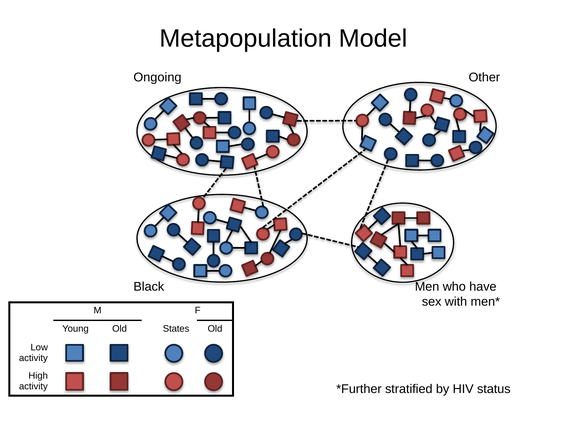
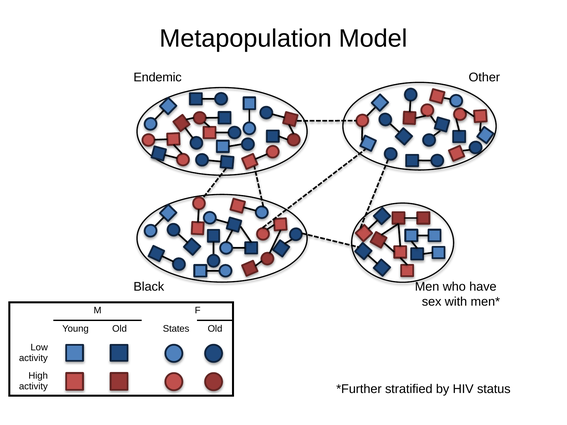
Ongoing: Ongoing -> Endemic
